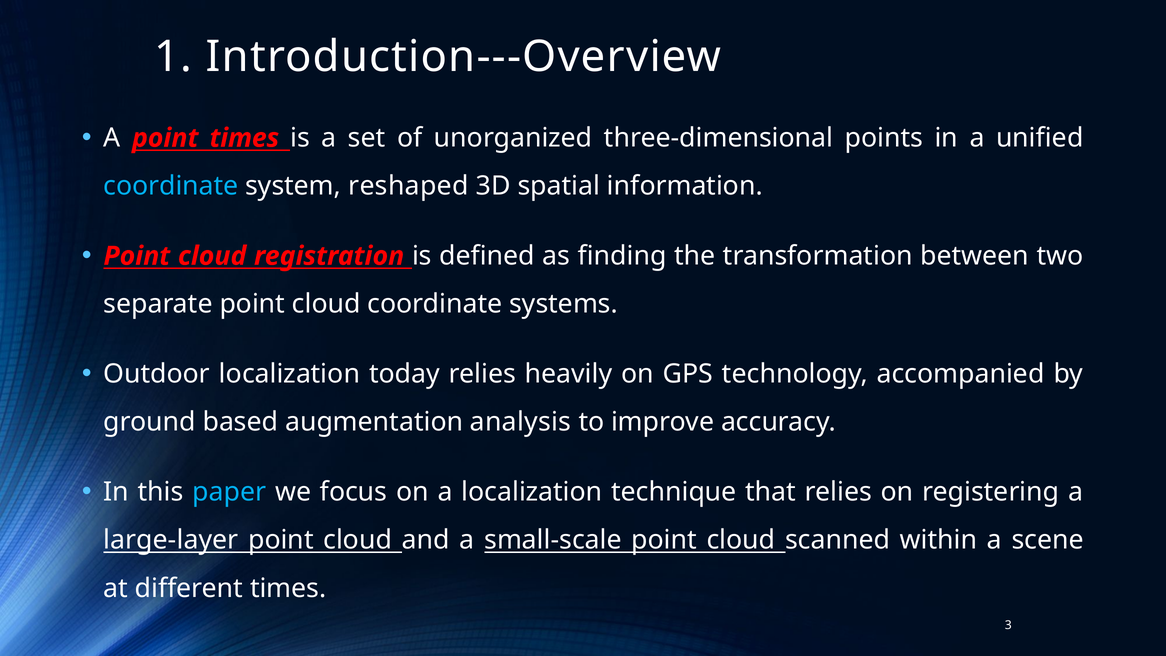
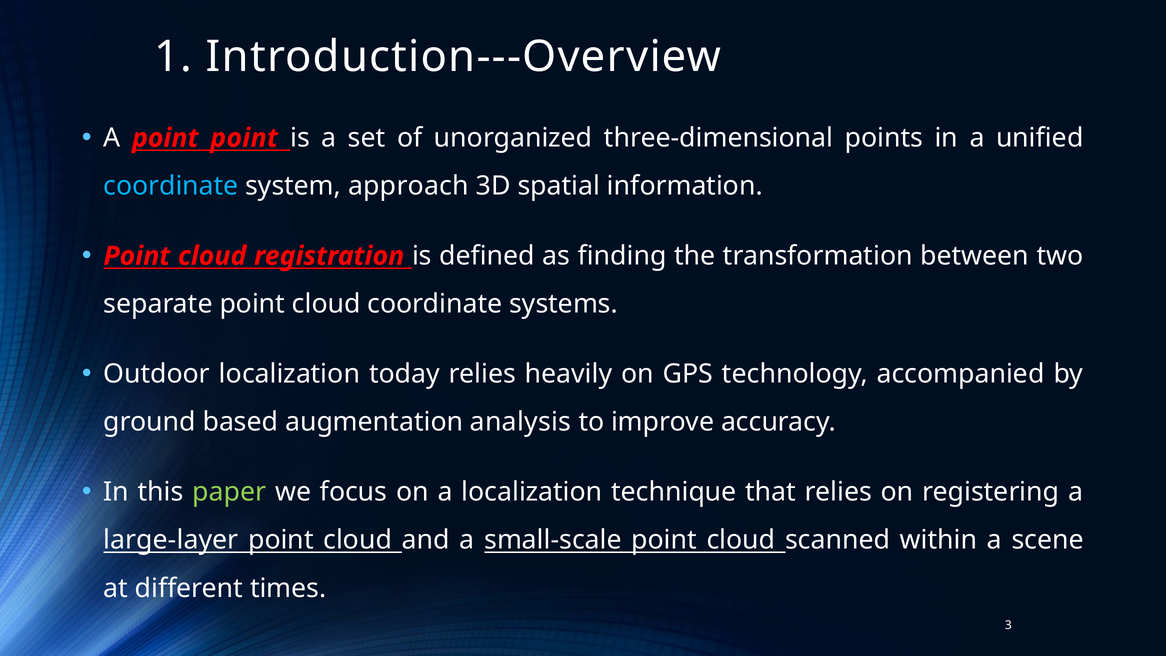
point times: times -> point
reshaped: reshaped -> approach
paper colour: light blue -> light green
